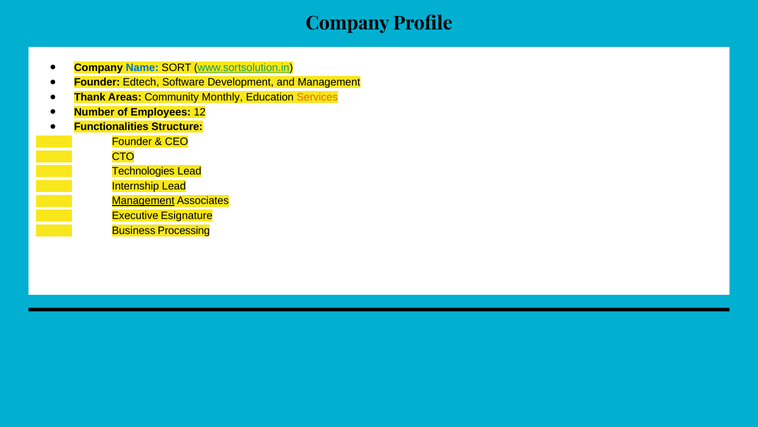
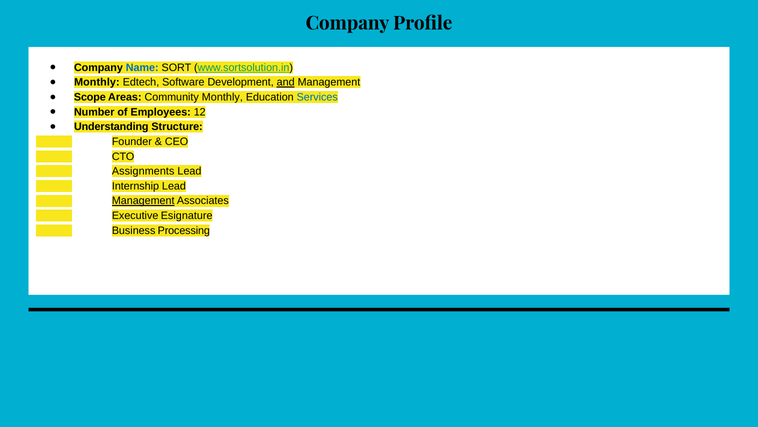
Founder at (97, 82): Founder -> Monthly
and underline: none -> present
Thank: Thank -> Scope
Services colour: orange -> blue
Functionalities: Functionalities -> Understanding
Technologies: Technologies -> Assignments
